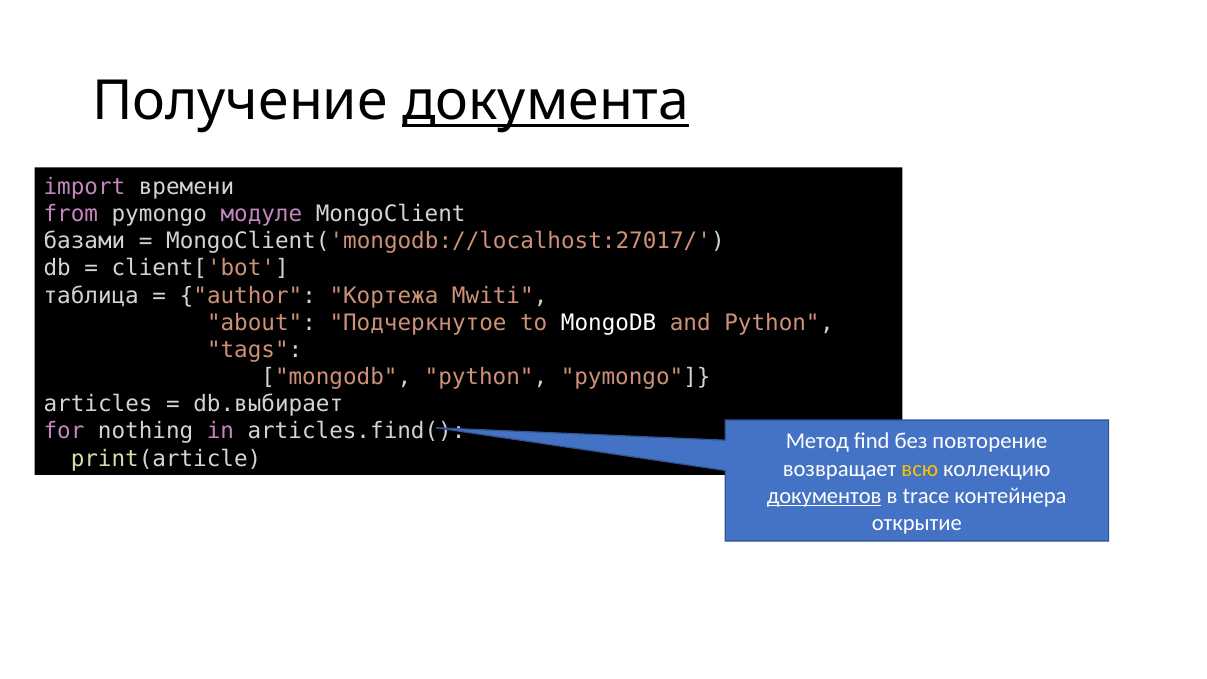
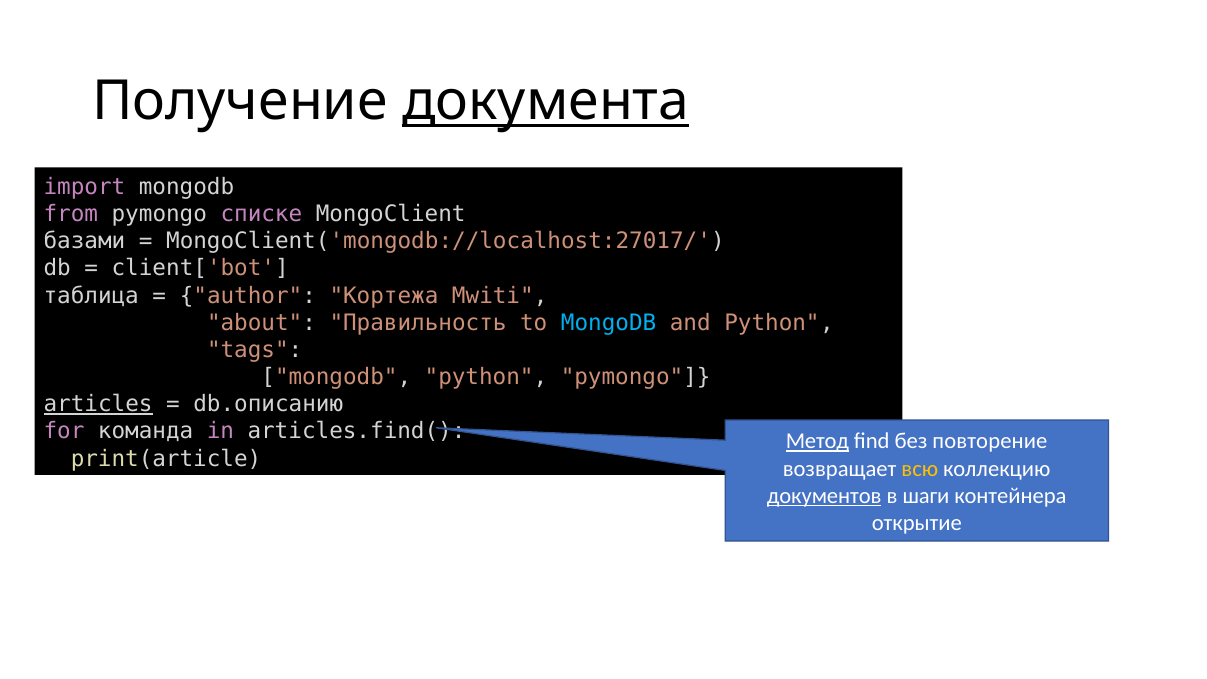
import времени: времени -> mongodb
модуле: модуле -> списке
Подчеркнутое: Подчеркнутое -> Правильность
MongoDB at (609, 323) colour: white -> light blue
articles underline: none -> present
db.выбирает: db.выбирает -> db.описанию
nothing: nothing -> команда
Метод underline: none -> present
trace: trace -> шаги
